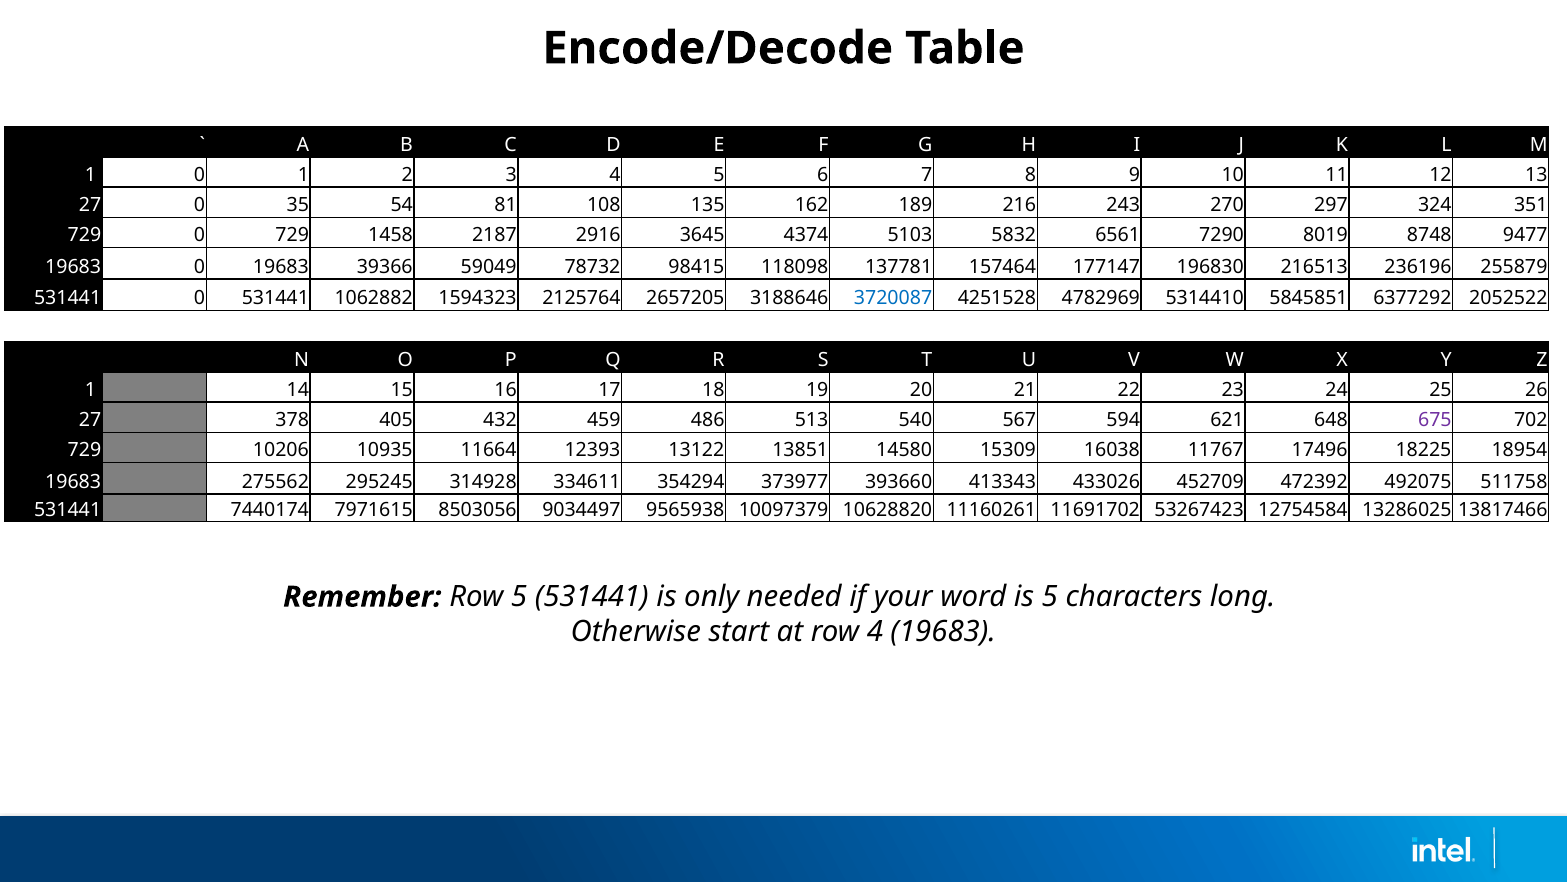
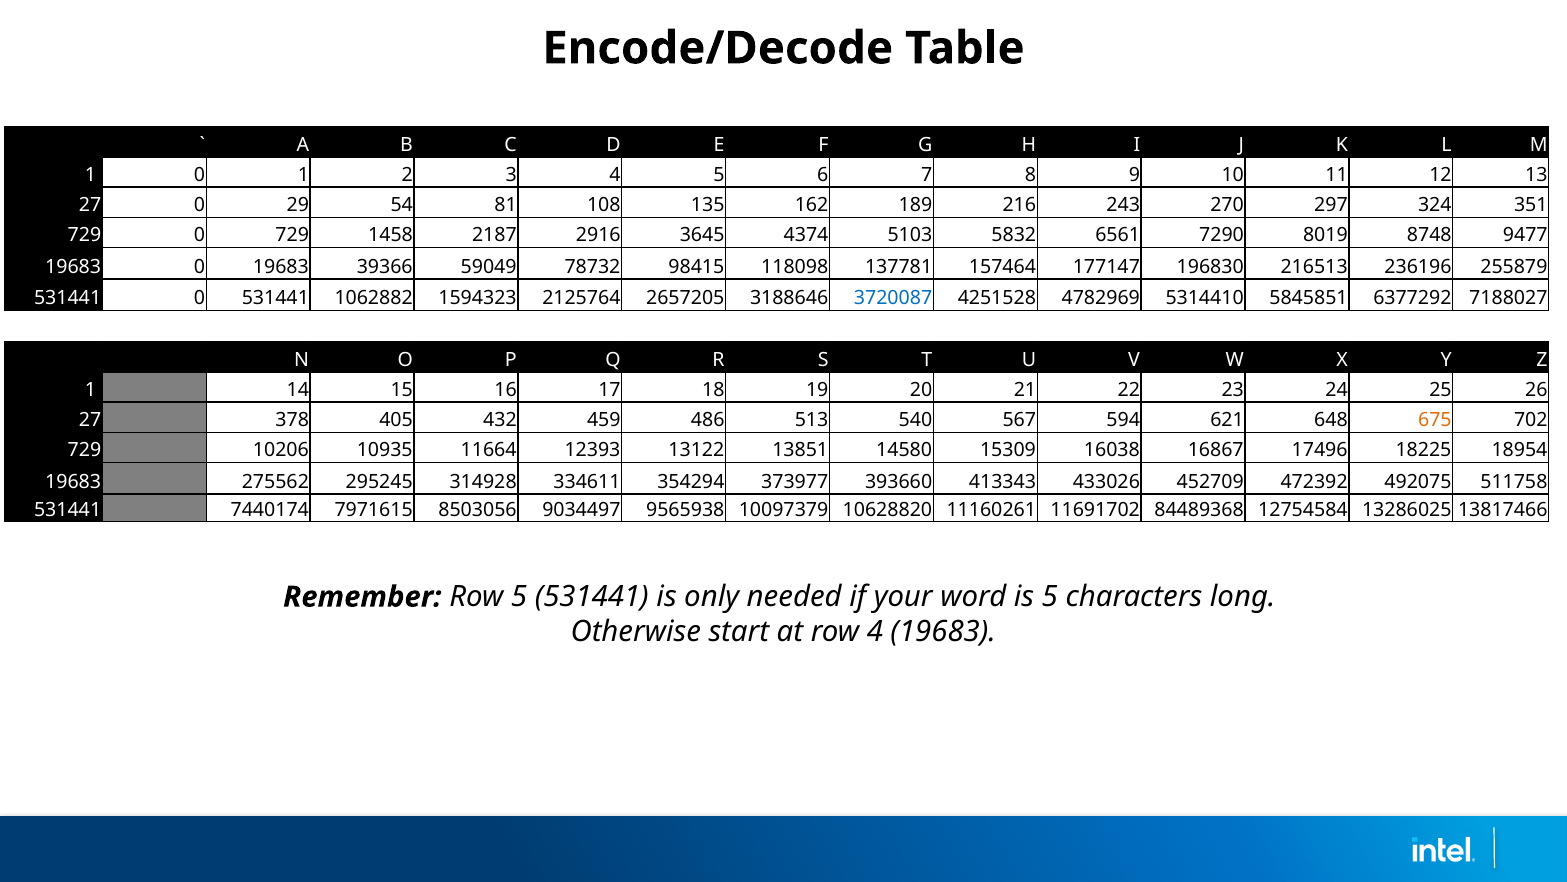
35: 35 -> 29
2052522: 2052522 -> 7188027
675 colour: purple -> orange
11767: 11767 -> 16867
53267423: 53267423 -> 84489368
